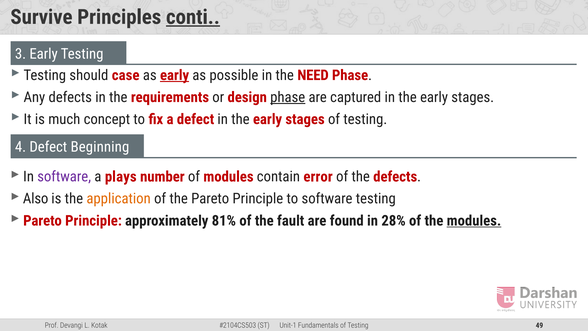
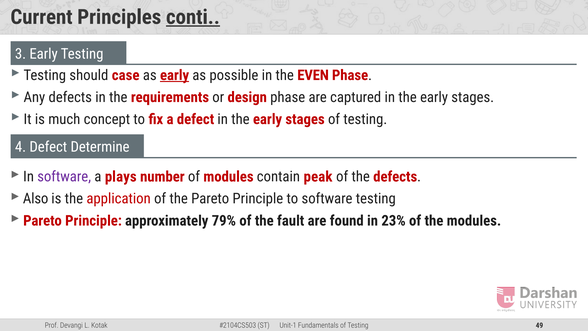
Survive: Survive -> Current
NEED: NEED -> EVEN
phase at (288, 97) underline: present -> none
Beginning: Beginning -> Determine
error: error -> peak
application colour: orange -> red
81%: 81% -> 79%
28%: 28% -> 23%
modules at (474, 221) underline: present -> none
